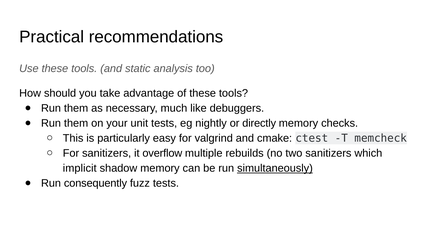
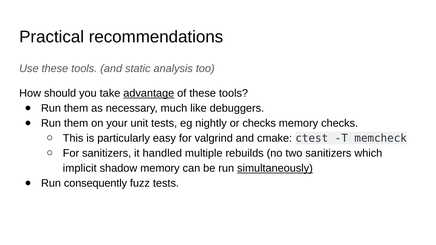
advantage underline: none -> present
or directly: directly -> checks
overflow: overflow -> handled
